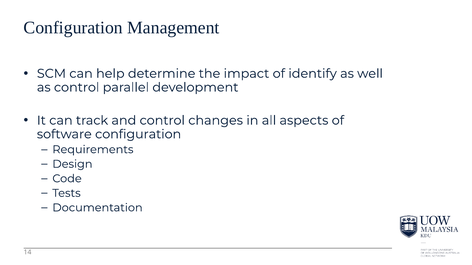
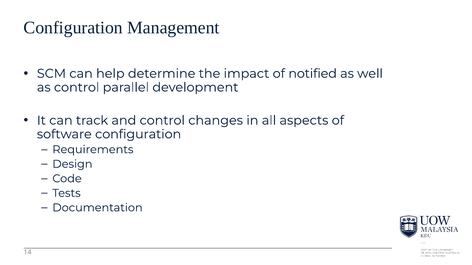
identify: identify -> notified
